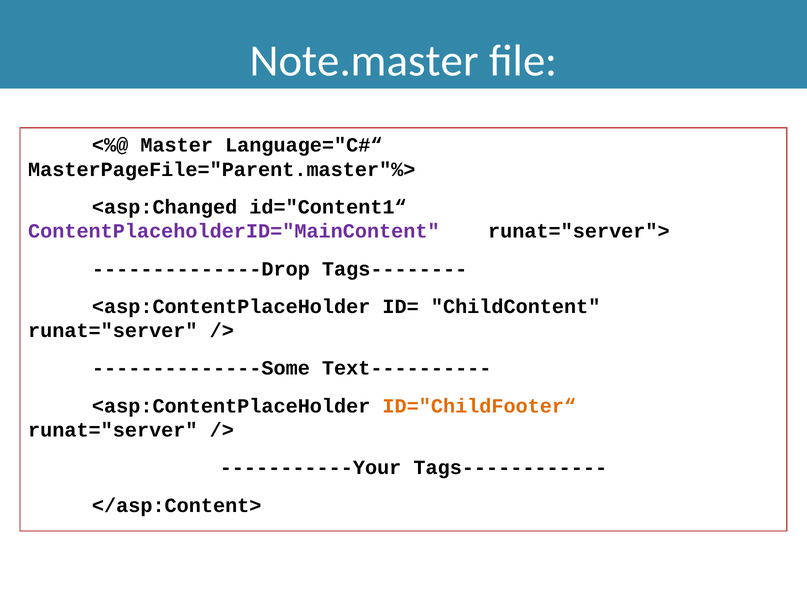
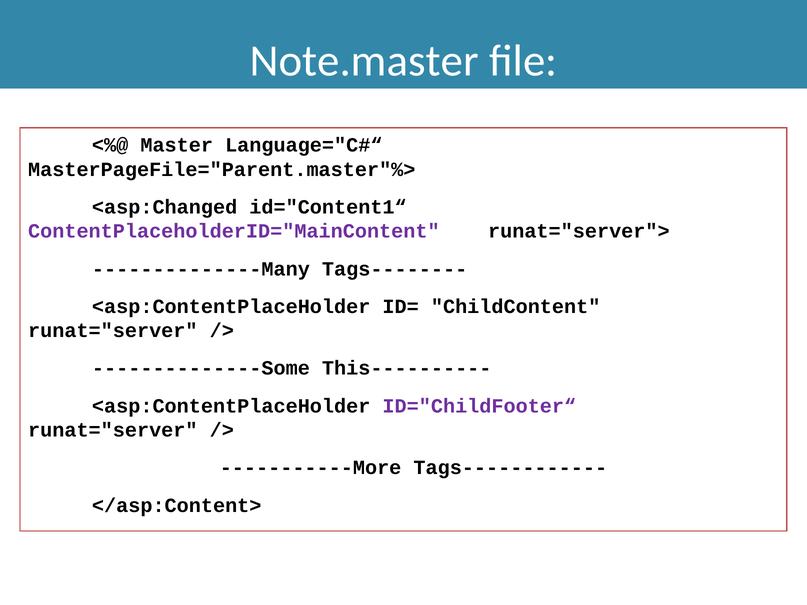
--------------Drop: --------------Drop -> --------------Many
Text----------: Text---------- -> This----------
ID="ChildFooter“ colour: orange -> purple
-----------Your: -----------Your -> -----------More
